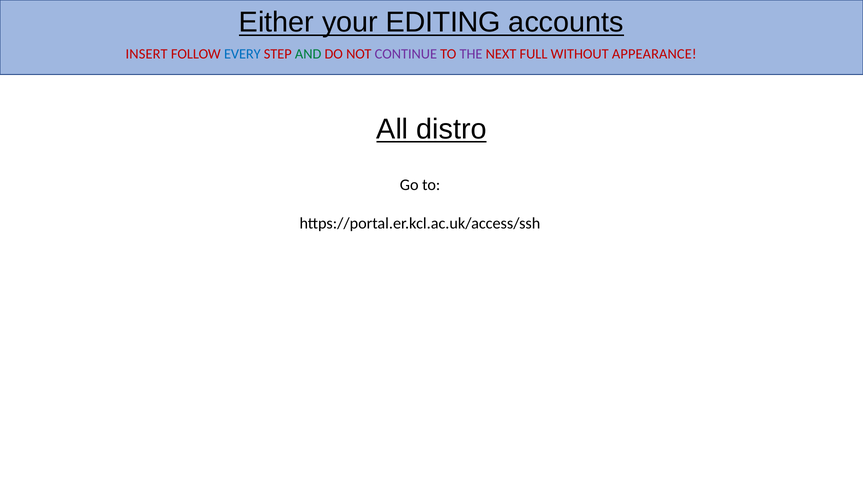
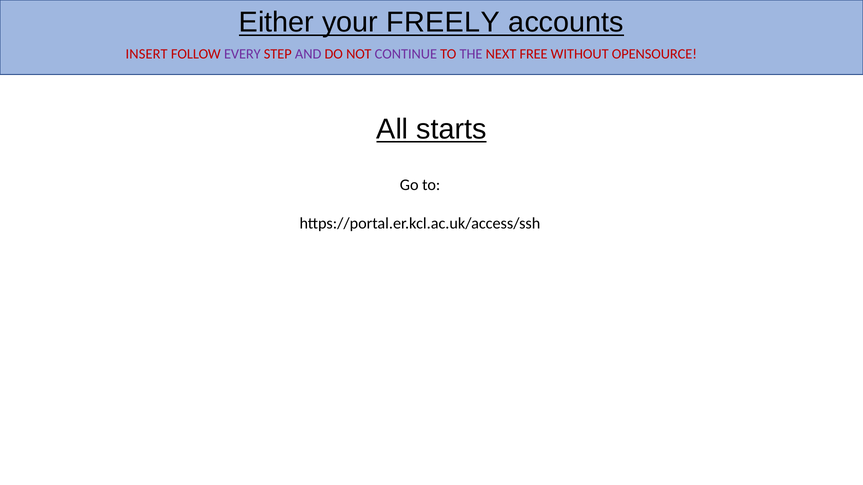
EDITING: EDITING -> FREELY
EVERY colour: blue -> purple
AND colour: green -> purple
FULL: FULL -> FREE
APPEARANCE: APPEARANCE -> OPENSOURCE
distro: distro -> starts
